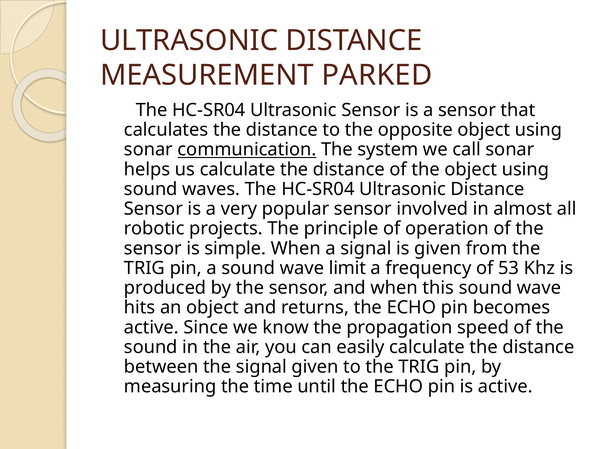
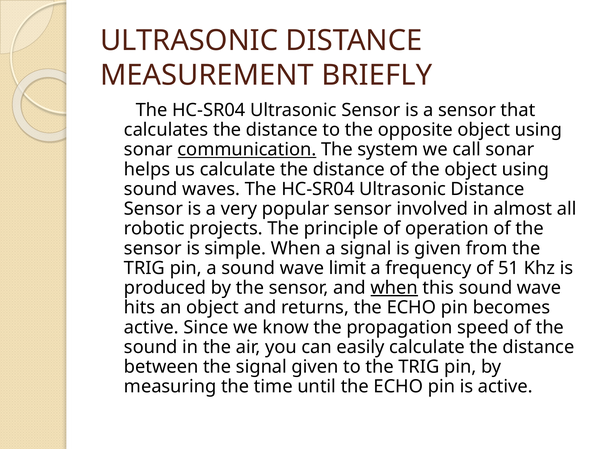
PARKED: PARKED -> BRIEFLY
53: 53 -> 51
when at (394, 288) underline: none -> present
